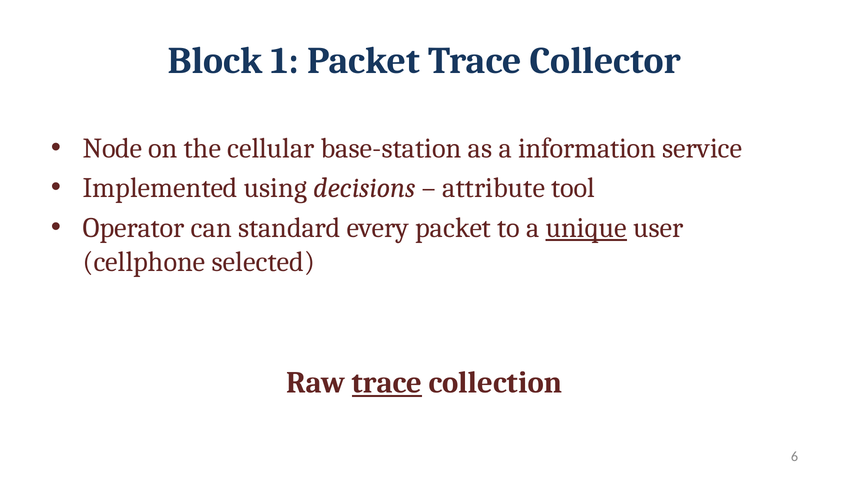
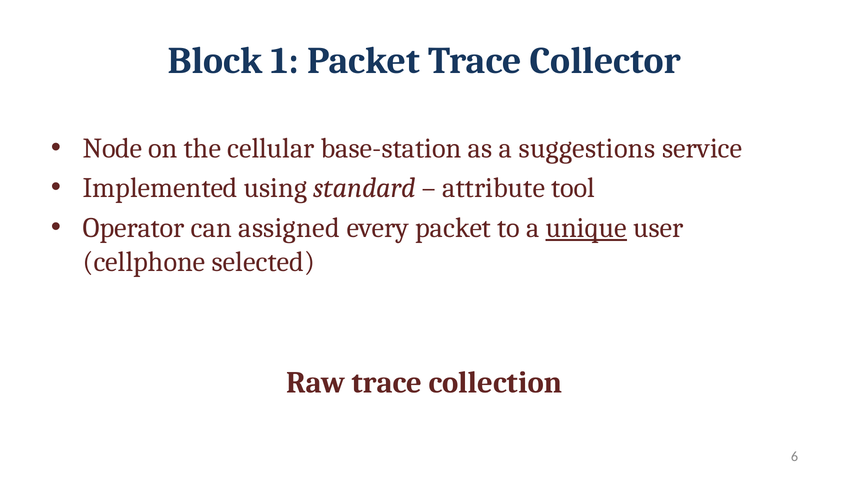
information: information -> suggestions
decisions: decisions -> standard
standard: standard -> assigned
trace at (387, 382) underline: present -> none
